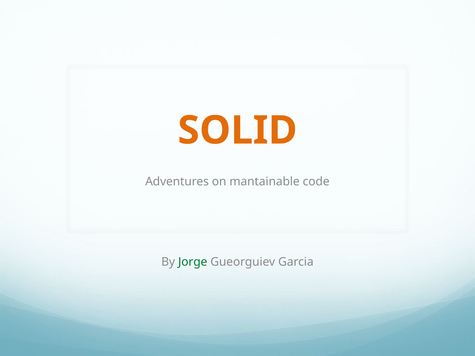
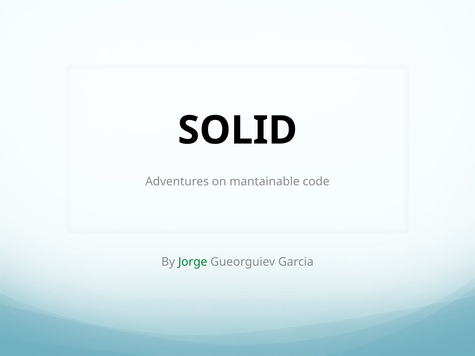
SOLID colour: orange -> black
